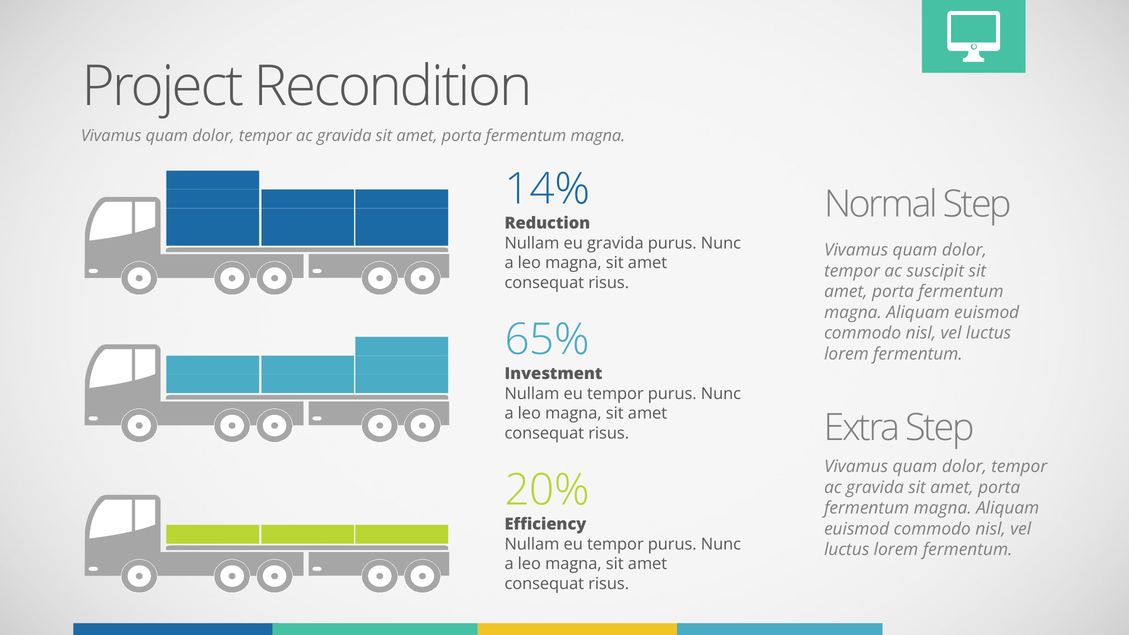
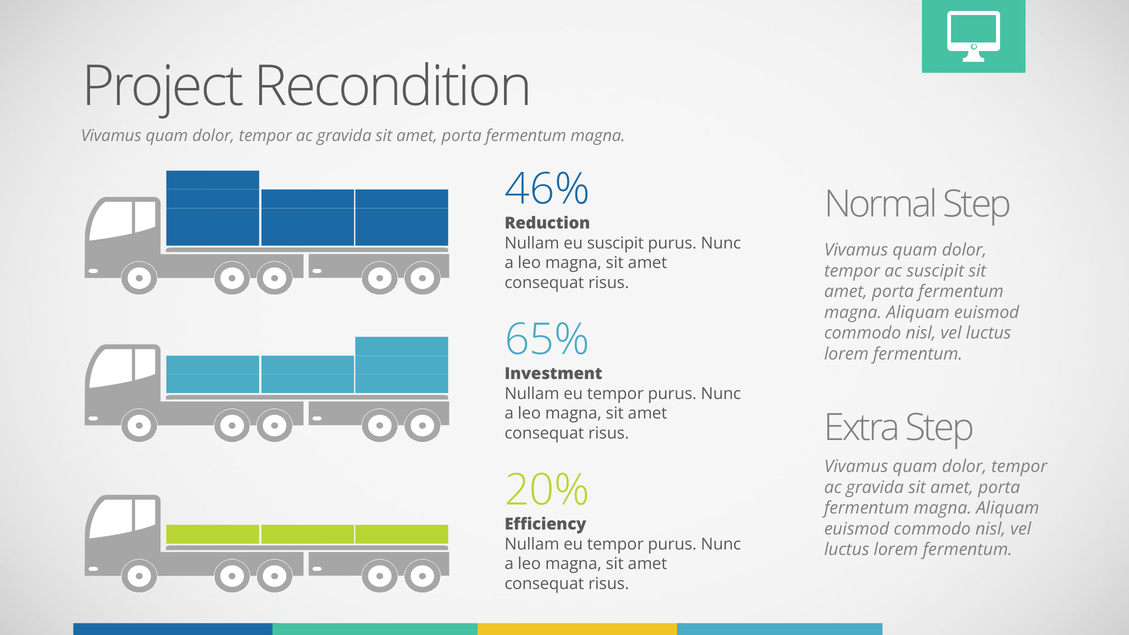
14%: 14% -> 46%
eu gravida: gravida -> suscipit
